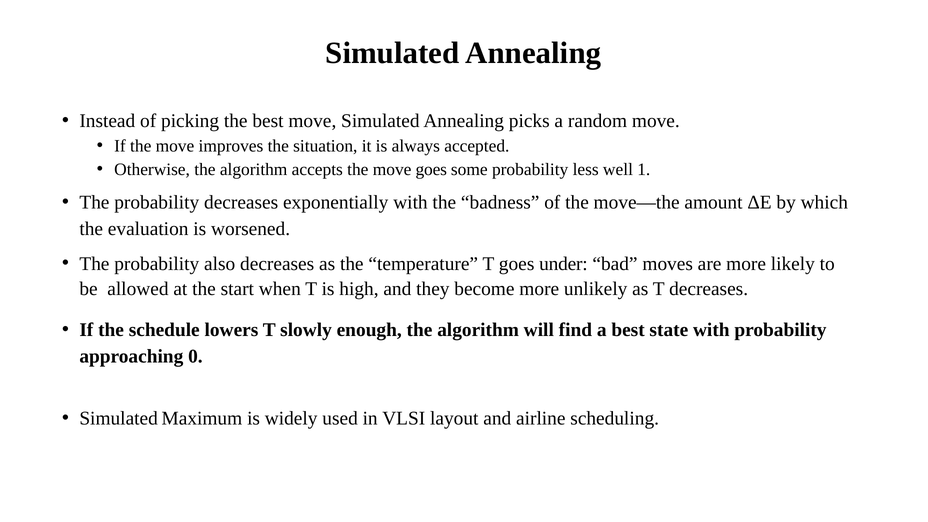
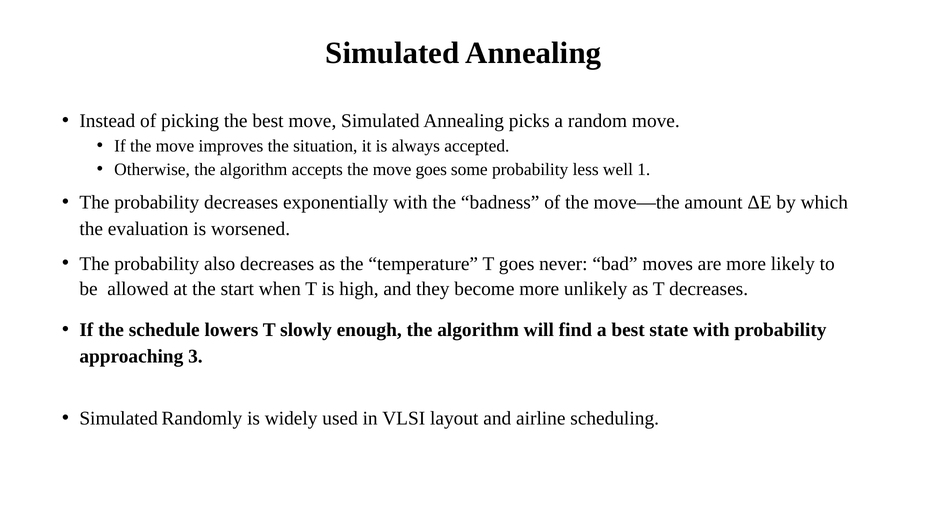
under: under -> never
0: 0 -> 3
Maximum: Maximum -> Randomly
